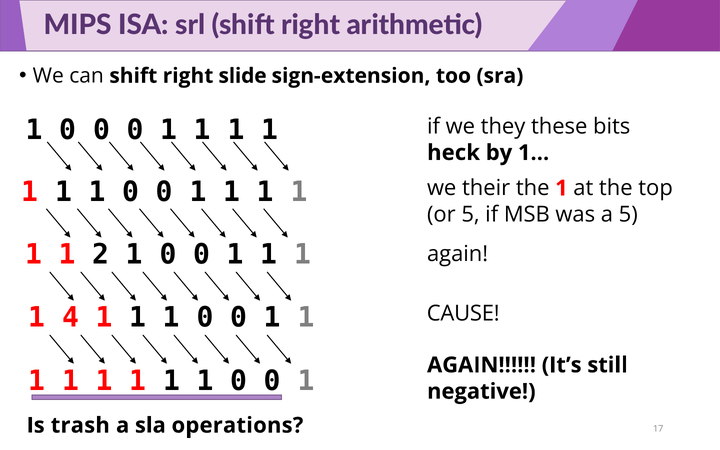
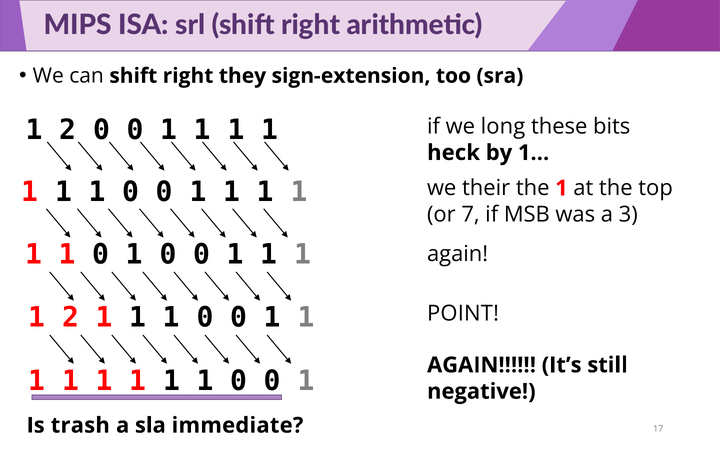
slide: slide -> they
0 at (68, 130): 0 -> 2
they: they -> long
or 5: 5 -> 7
a 5: 5 -> 3
2 at (101, 255): 2 -> 0
4 at (70, 318): 4 -> 2
CAUSE: CAUSE -> POINT
operations: operations -> immediate
